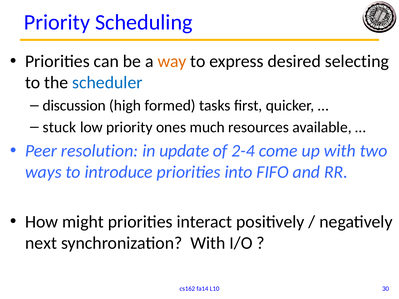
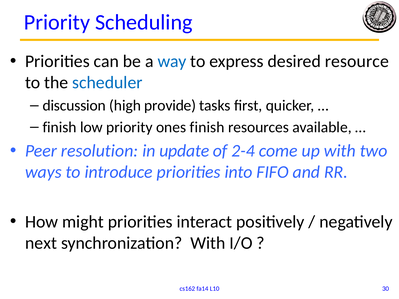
way colour: orange -> blue
selecting: selecting -> resource
formed: formed -> provide
stuck at (59, 127): stuck -> finish
ones much: much -> finish
